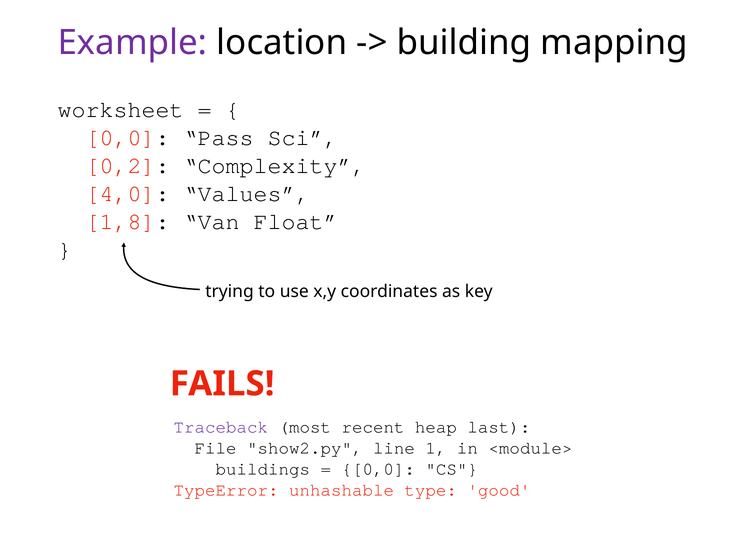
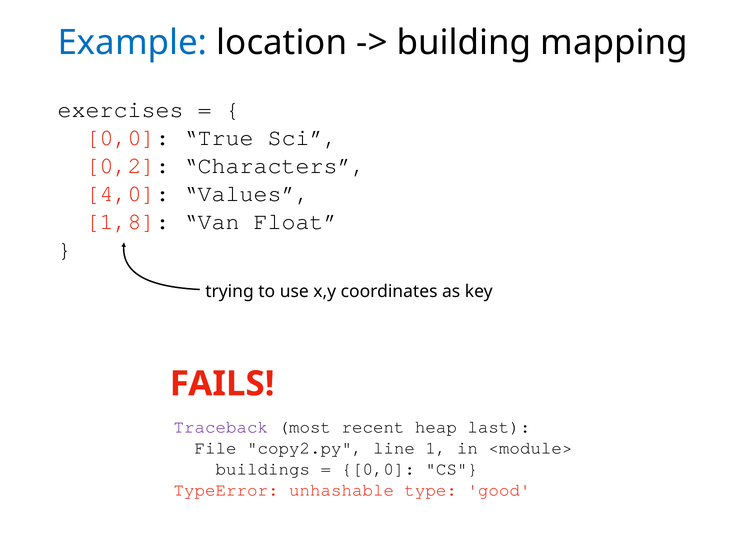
Example colour: purple -> blue
worksheet: worksheet -> exercises
Pass: Pass -> True
Complexity: Complexity -> Characters
show2.py: show2.py -> copy2.py
